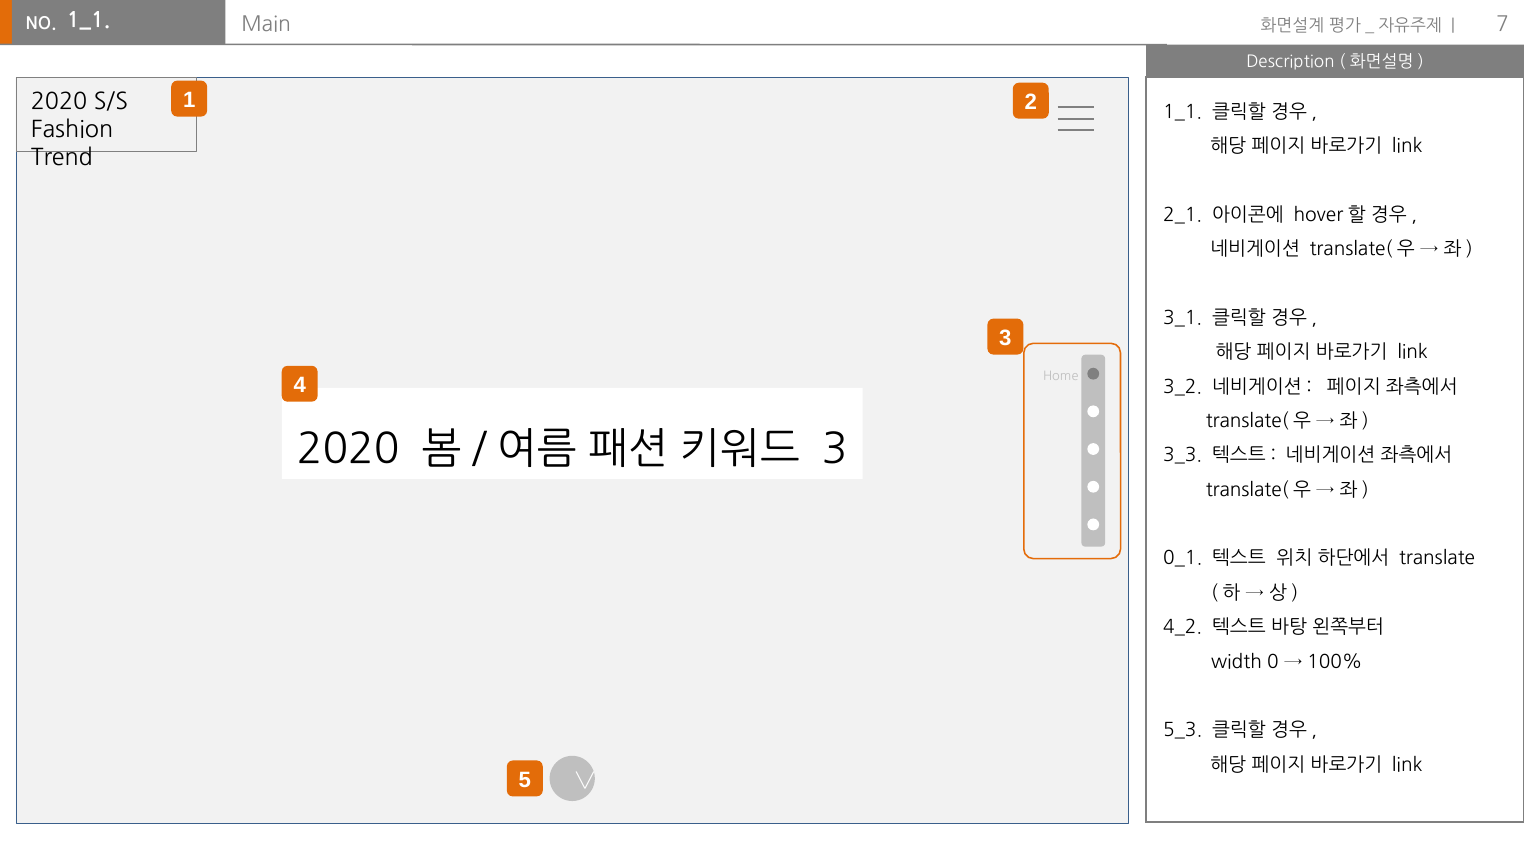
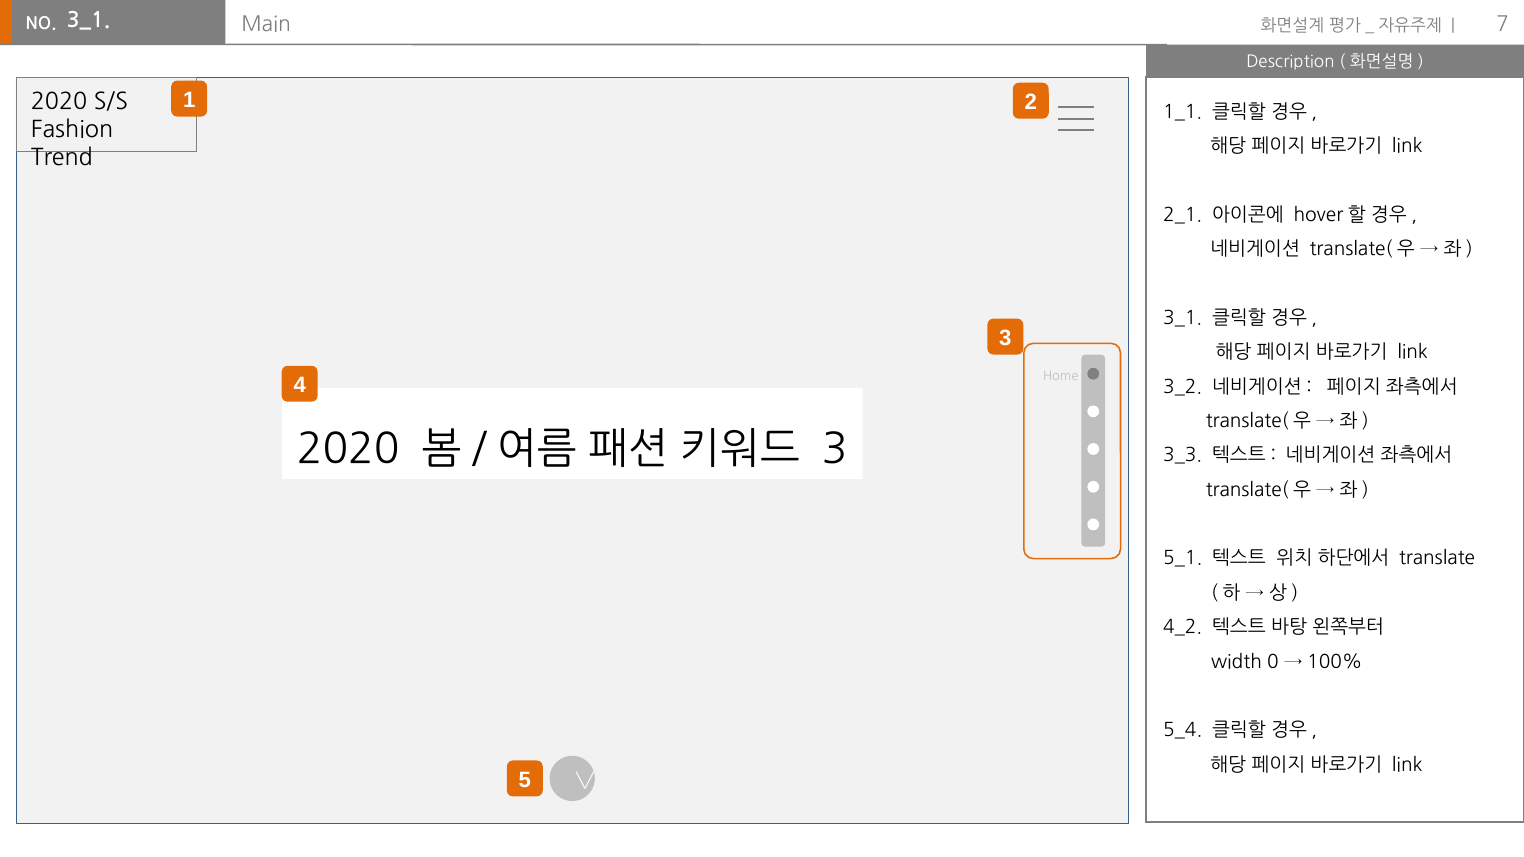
1_1 at (89, 20): 1_1 -> 3_1
0_1: 0_1 -> 5_1
5_3: 5_3 -> 5_4
